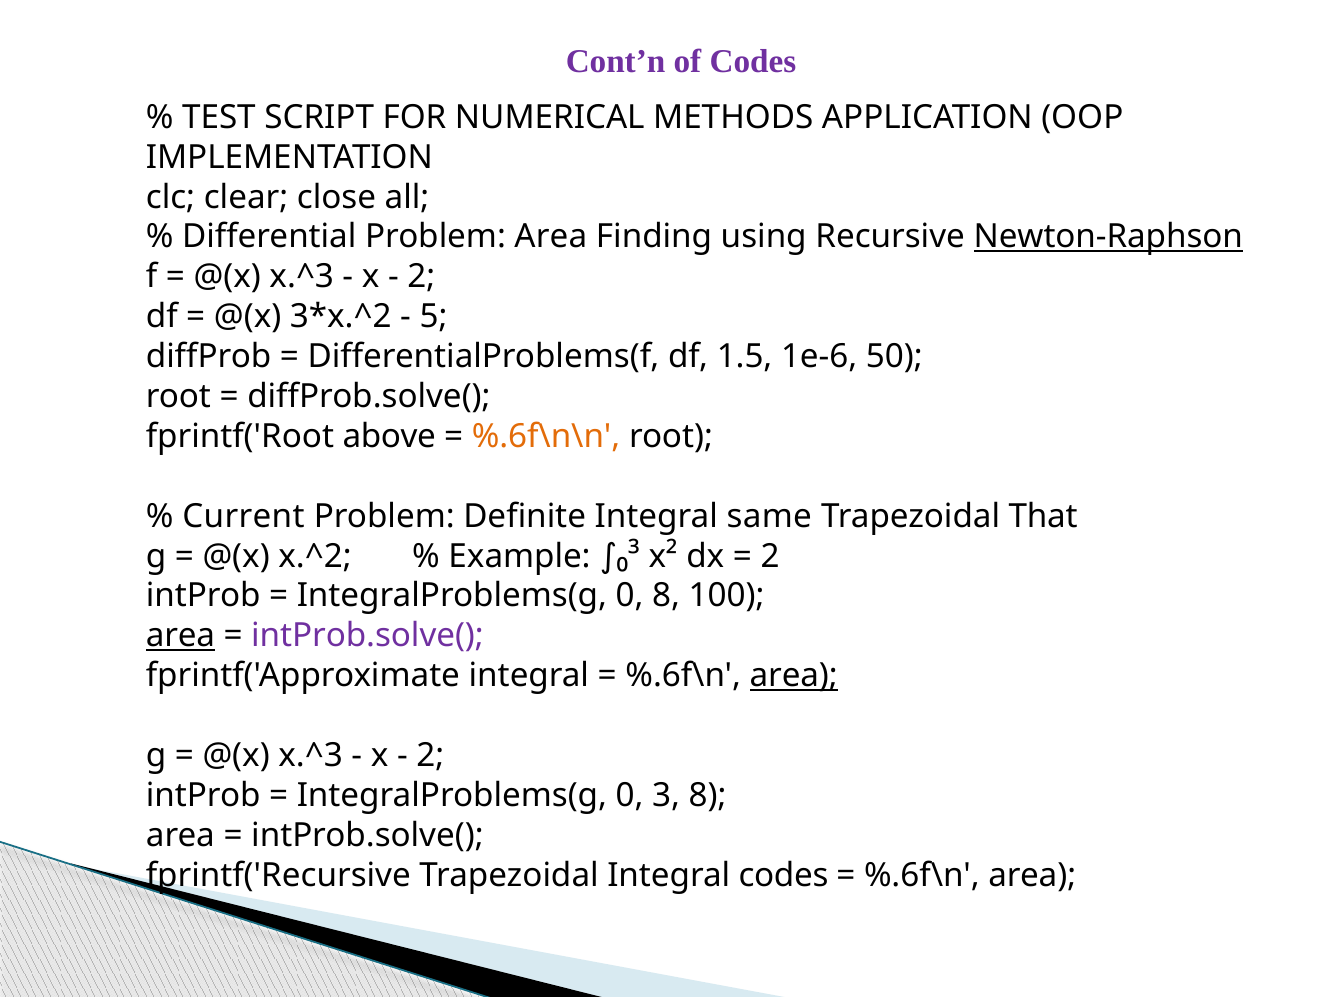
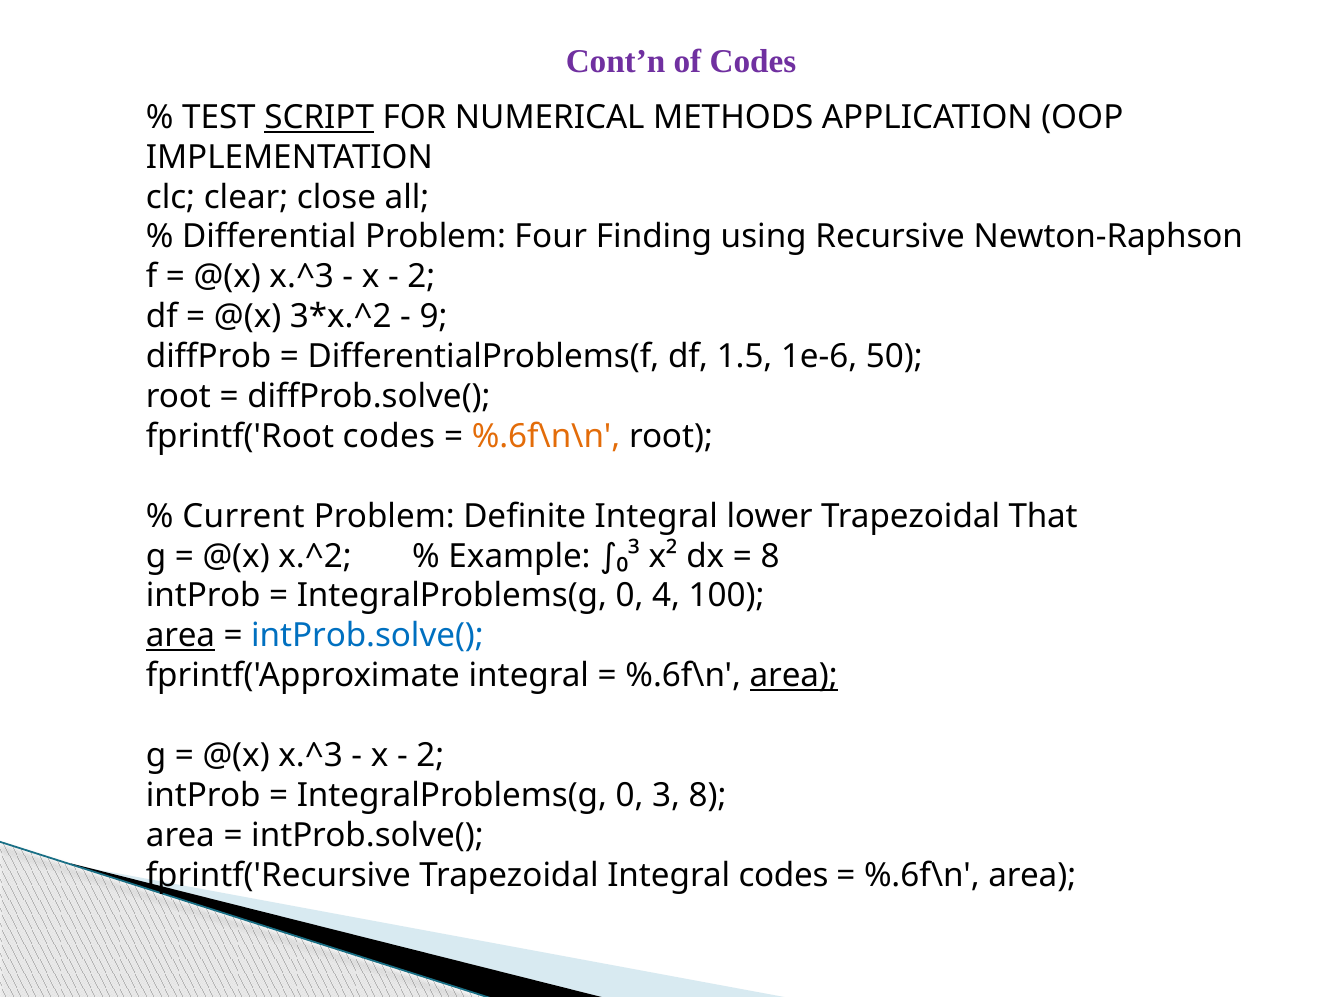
SCRIPT underline: none -> present
Problem Area: Area -> Four
Newton-Raphson underline: present -> none
5: 5 -> 9
fprintf('Root above: above -> codes
same: same -> lower
2 at (770, 556): 2 -> 8
0 8: 8 -> 4
intProb.solve( at (367, 636) colour: purple -> blue
